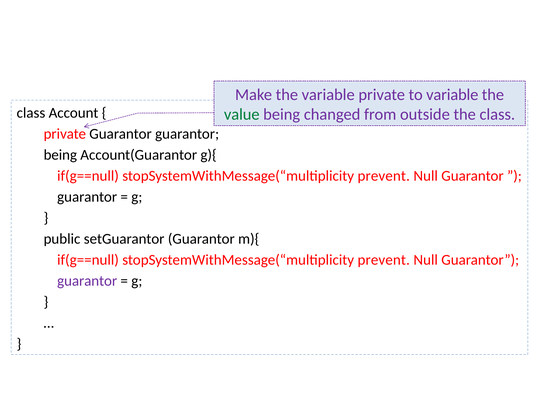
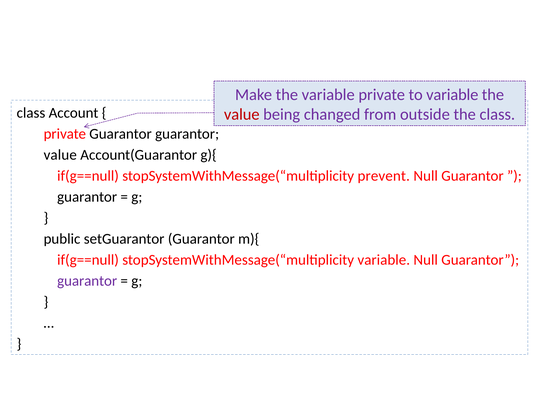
value at (242, 114) colour: green -> red
being at (60, 155): being -> value
prevent at (384, 259): prevent -> variable
